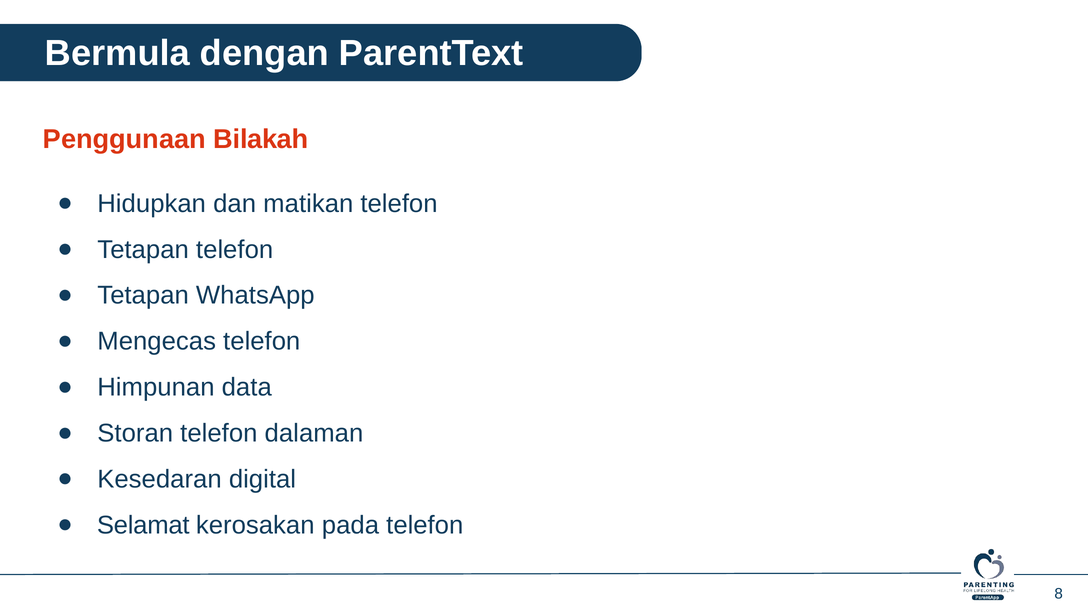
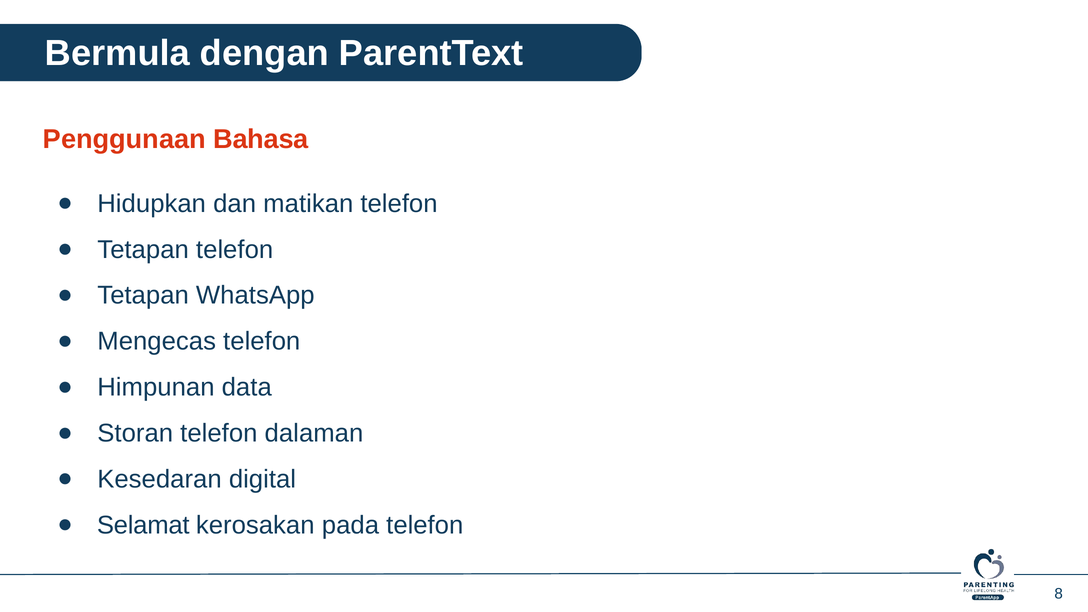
Bilakah: Bilakah -> Bahasa
